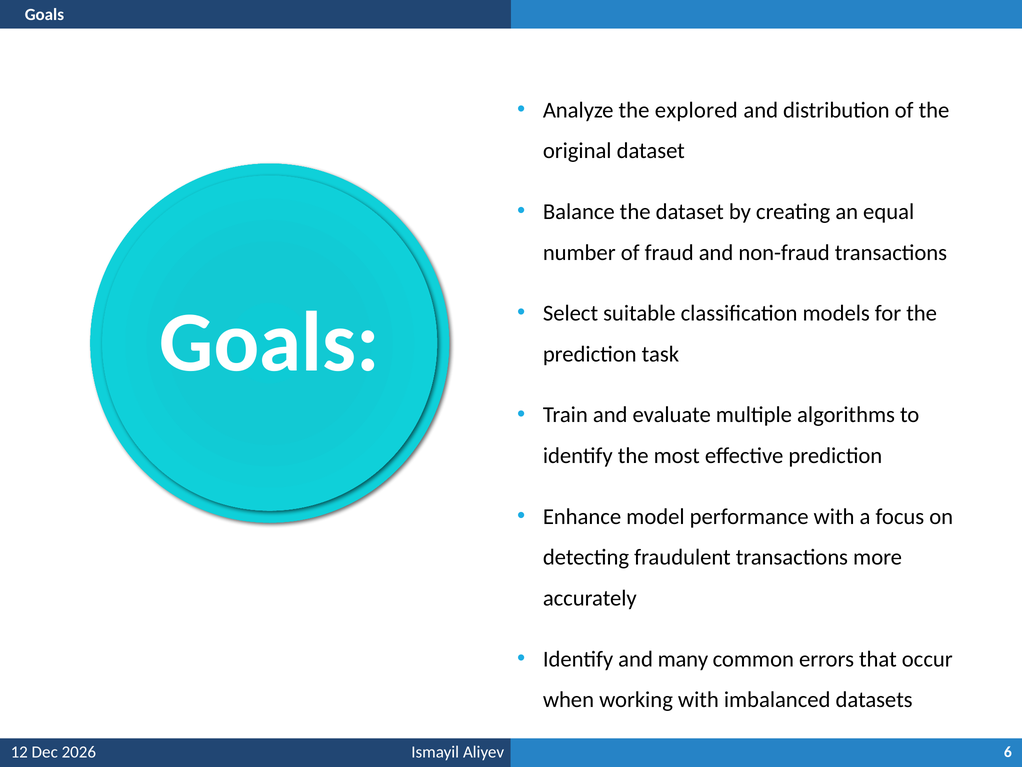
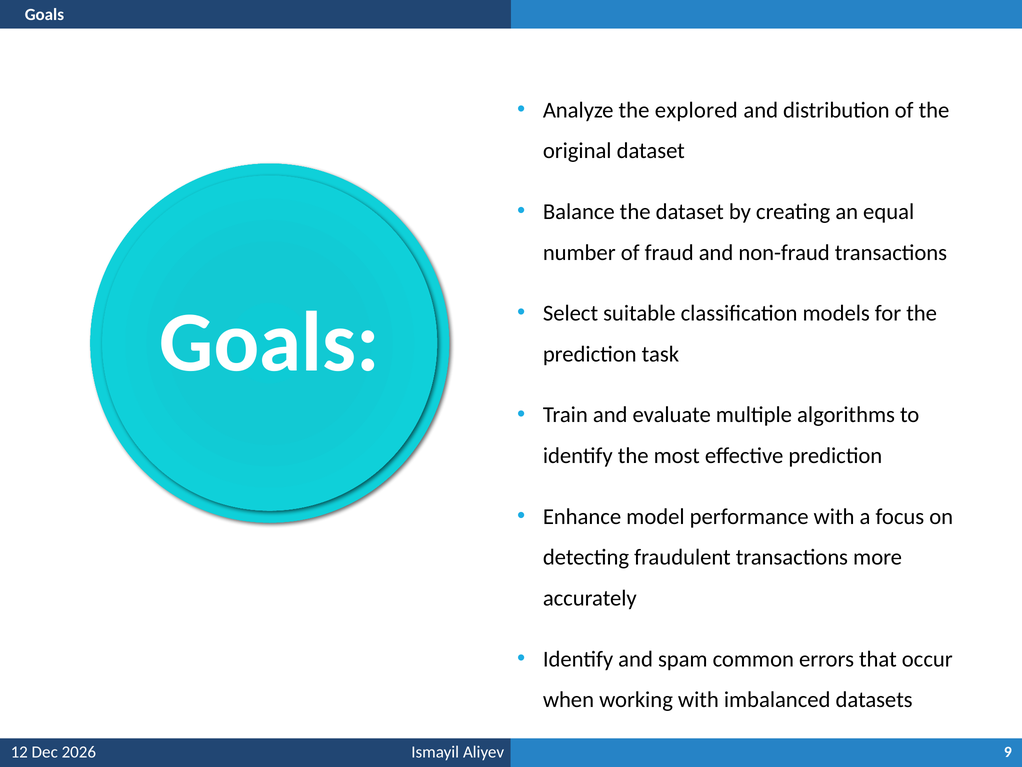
many: many -> spam
6: 6 -> 9
